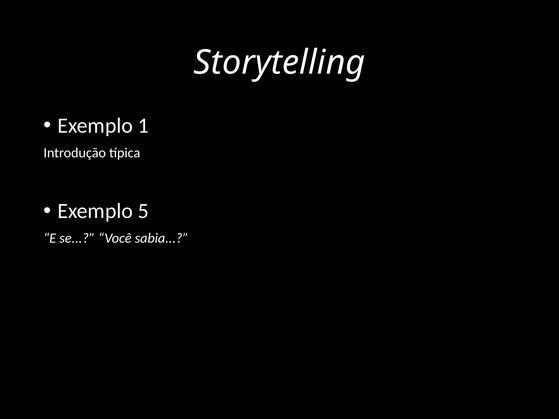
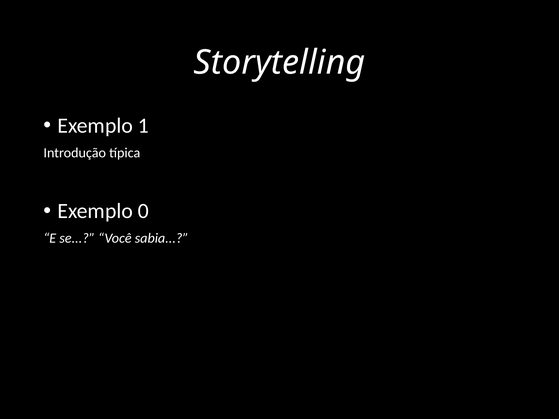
5: 5 -> 0
